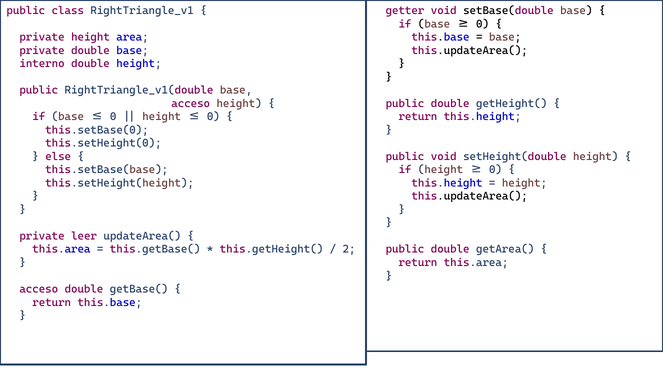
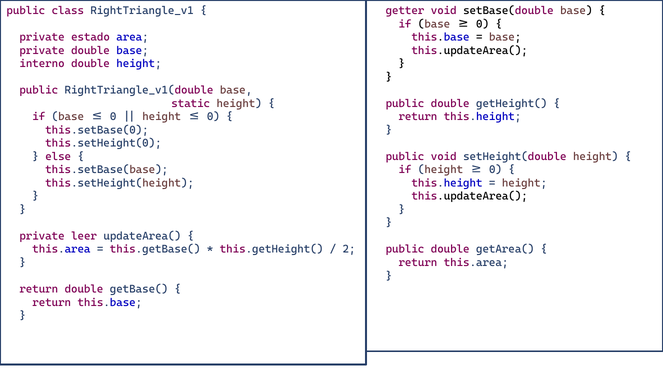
private height: height -> estado
acceso at (191, 103): acceso -> static
acceso at (39, 289): acceso -> return
